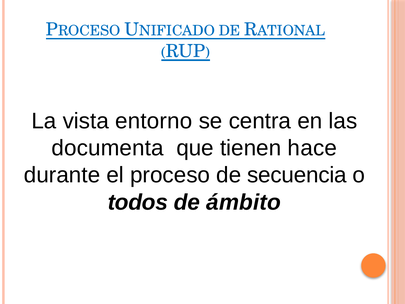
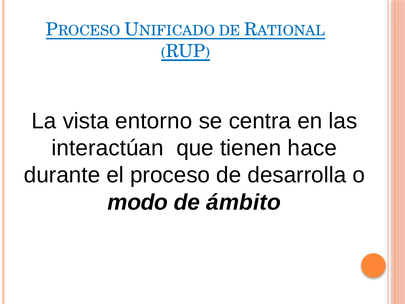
documenta: documenta -> interactúan
secuencia: secuencia -> desarrolla
todos: todos -> modo
